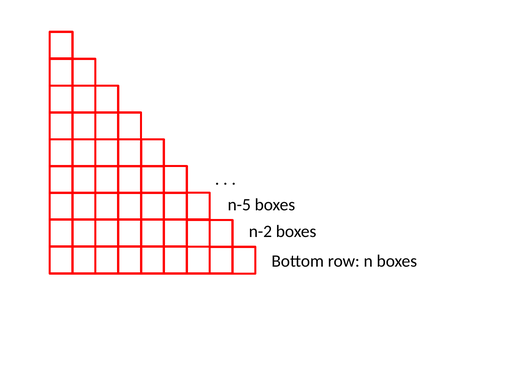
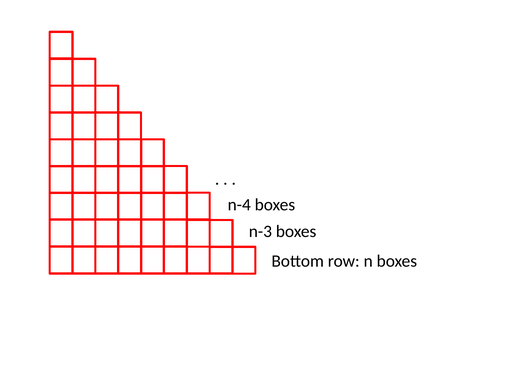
n-5: n-5 -> n-4
n-2: n-2 -> n-3
